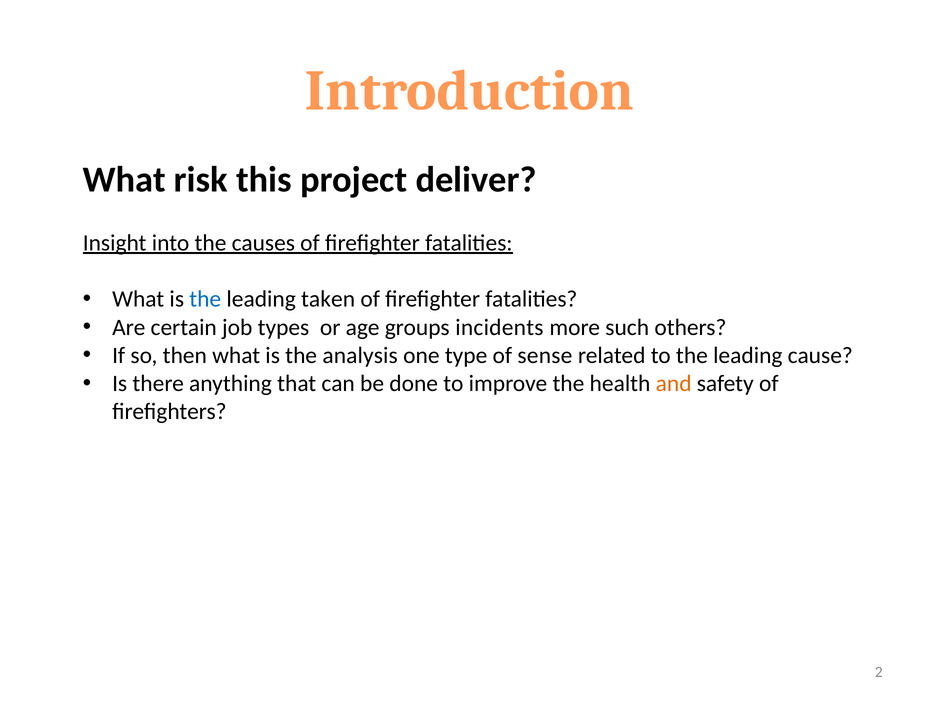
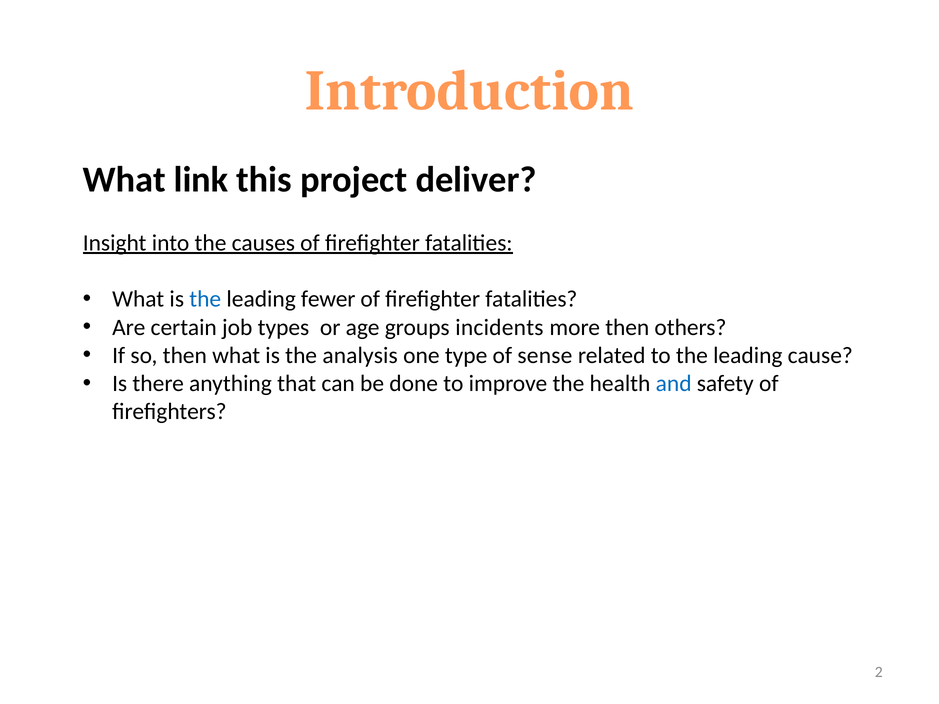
risk: risk -> link
taken: taken -> fewer
more such: such -> then
and colour: orange -> blue
